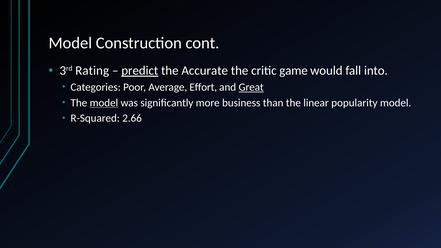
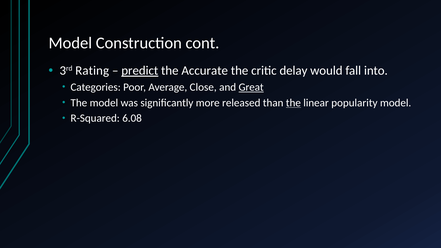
game: game -> delay
Effort: Effort -> Close
model at (104, 103) underline: present -> none
business: business -> released
the at (293, 103) underline: none -> present
2.66: 2.66 -> 6.08
